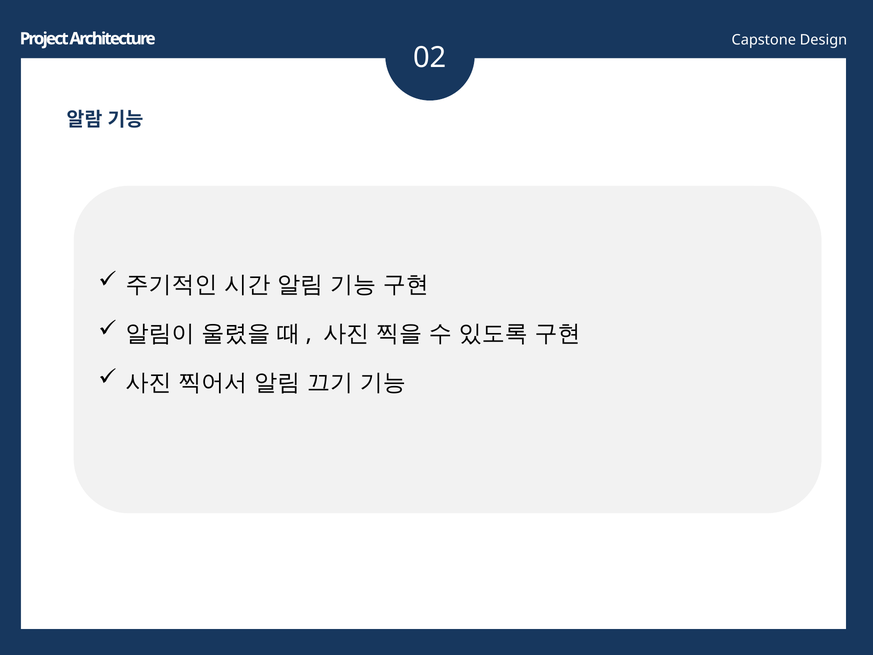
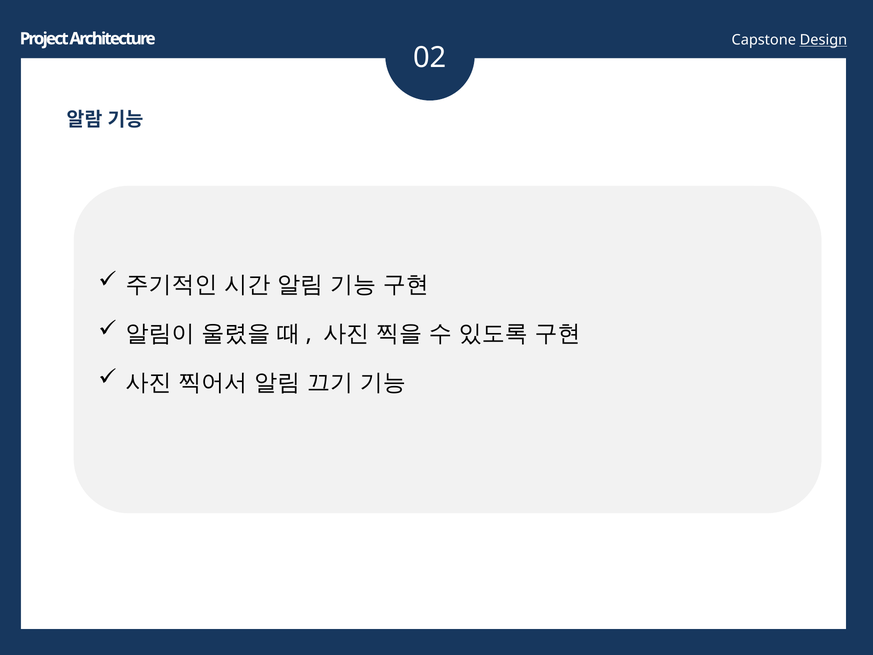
Design underline: none -> present
